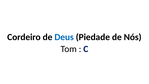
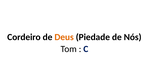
Deus colour: blue -> orange
